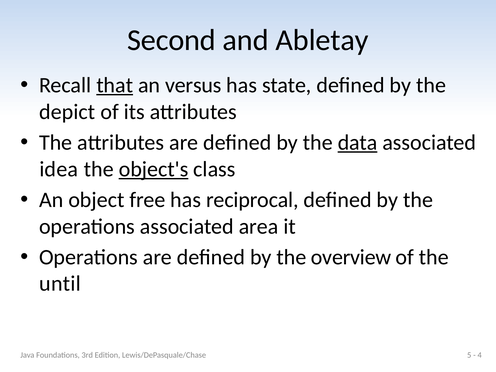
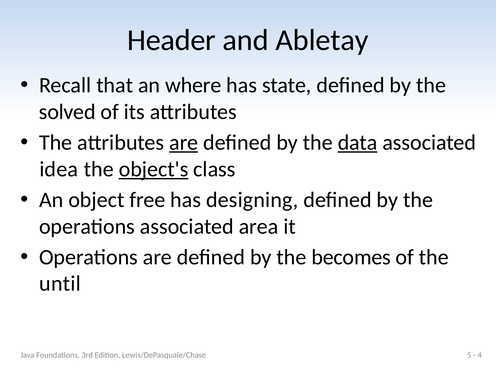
Second: Second -> Header
that underline: present -> none
versus: versus -> where
depict: depict -> solved
are at (184, 143) underline: none -> present
reciprocal: reciprocal -> designing
overview: overview -> becomes
